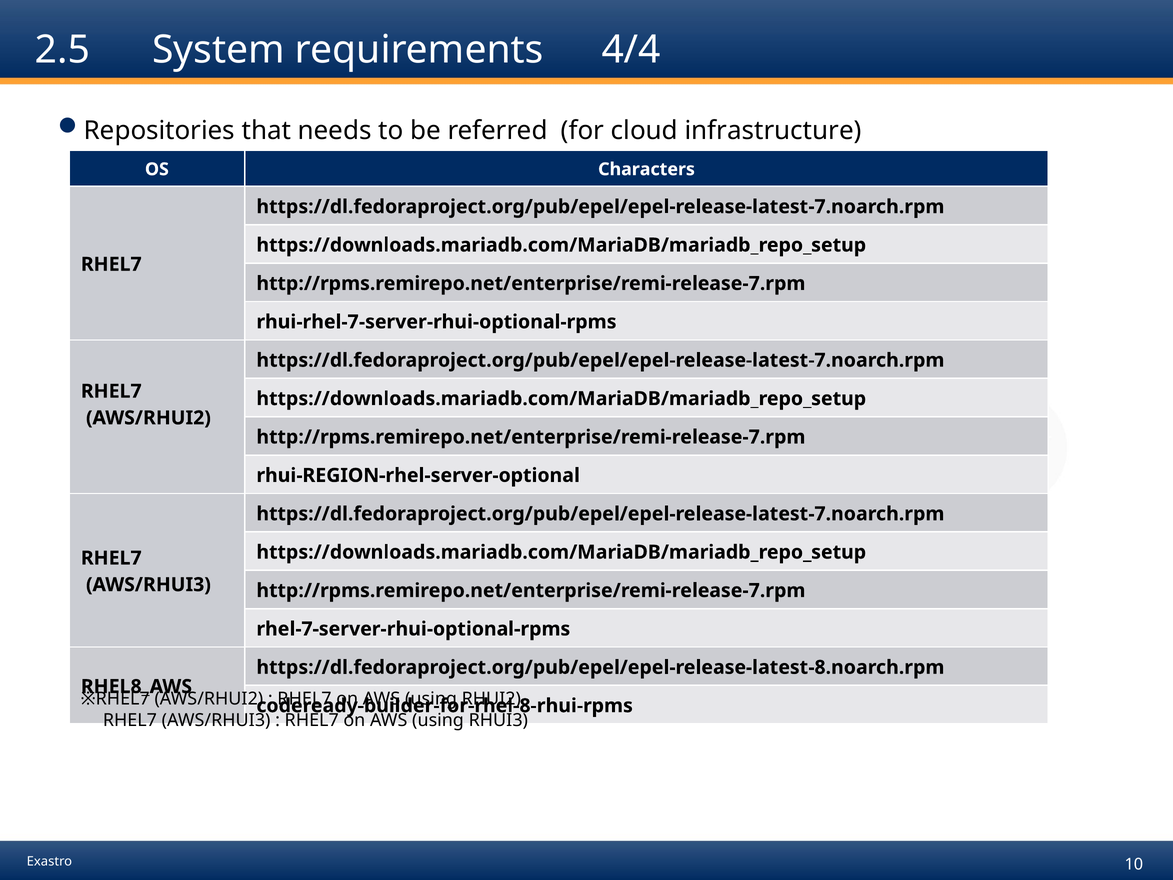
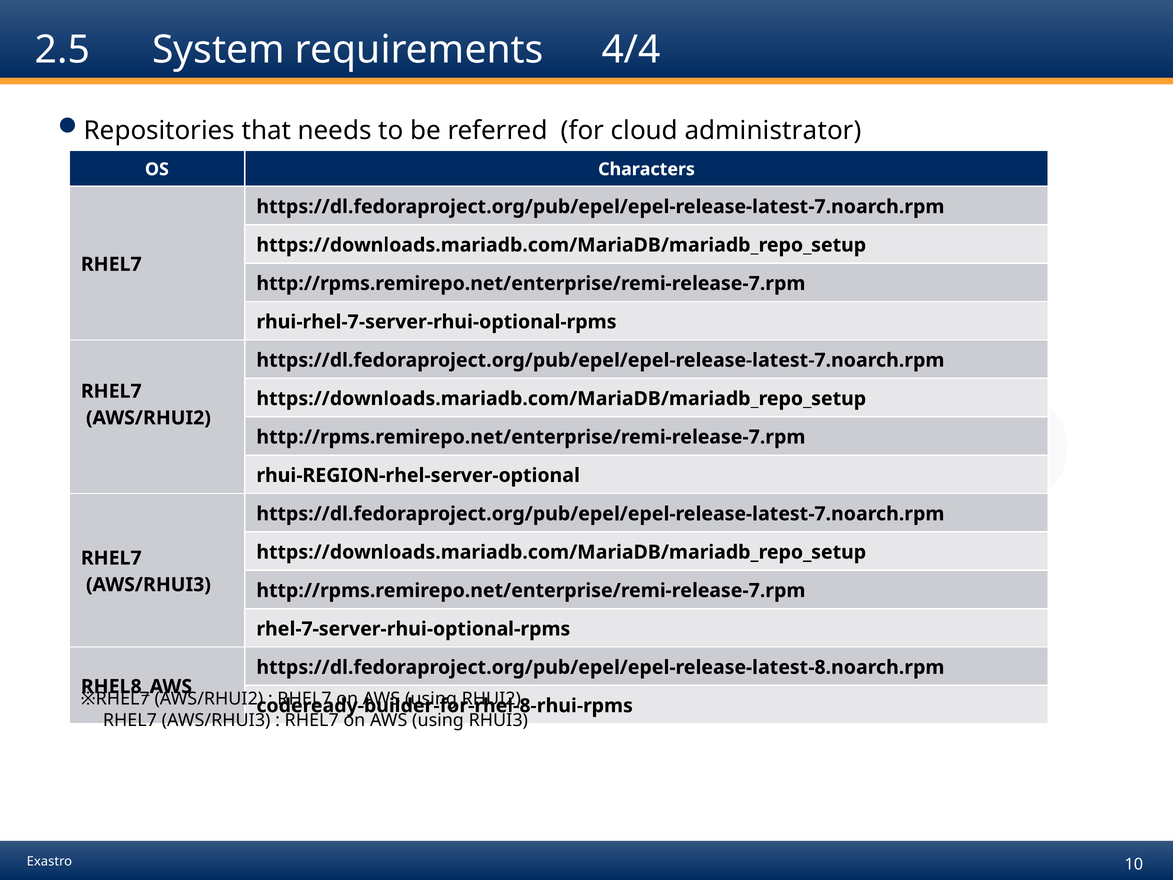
infrastructure: infrastructure -> administrator
